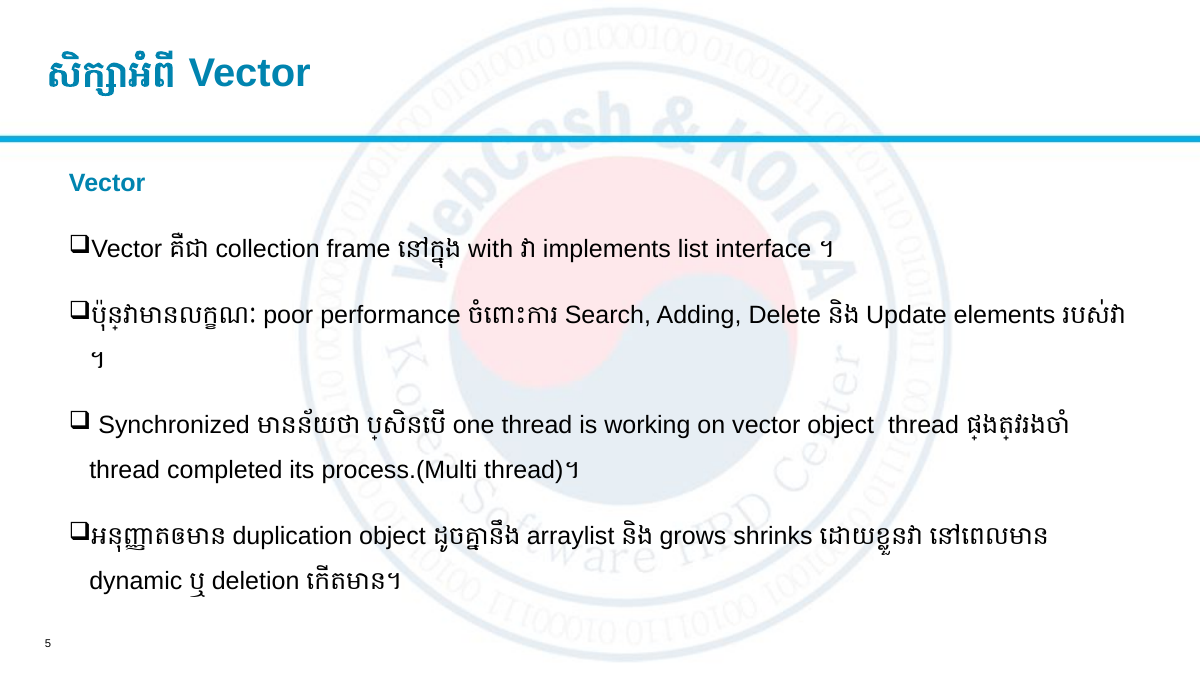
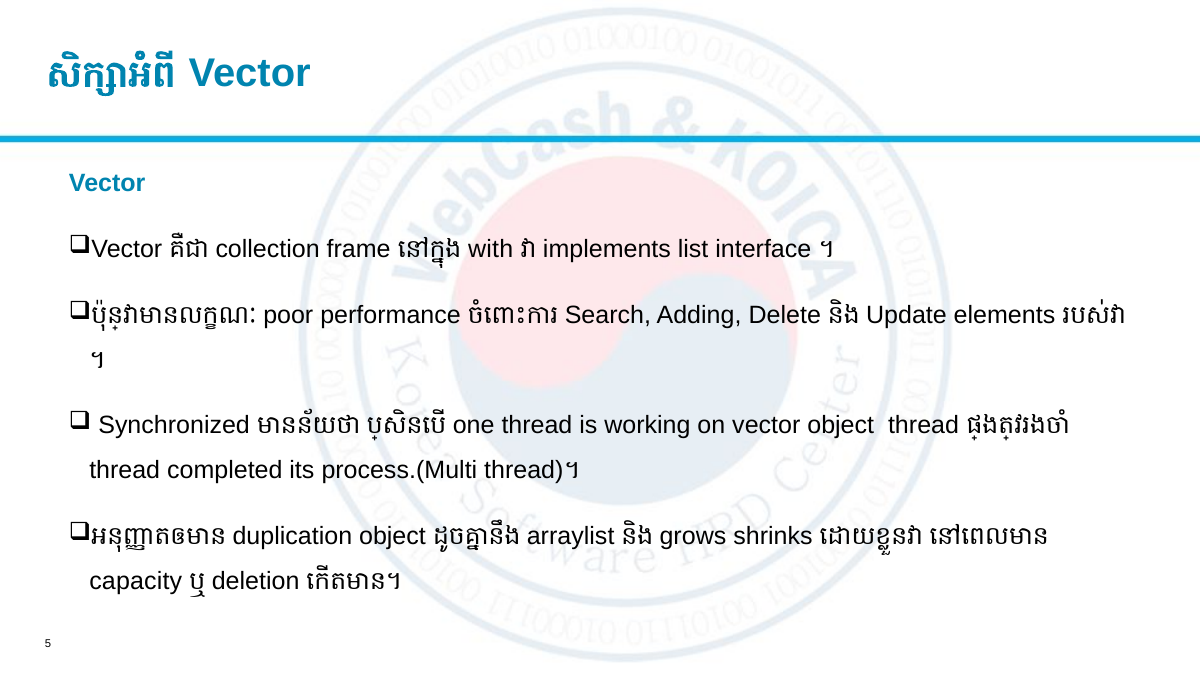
dynamic: dynamic -> capacity
